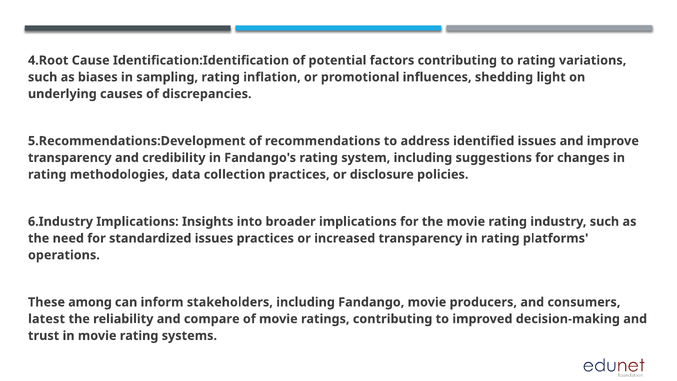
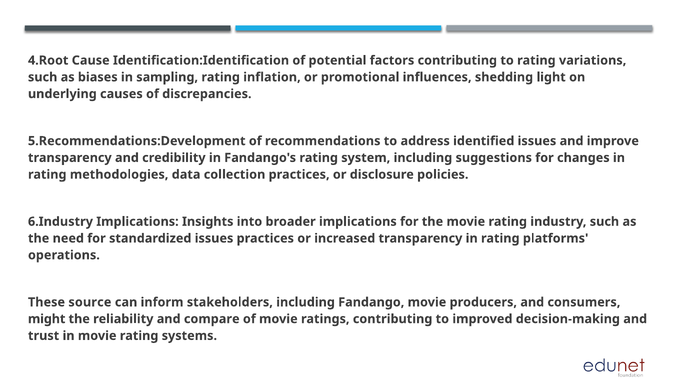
among: among -> source
latest: latest -> might
